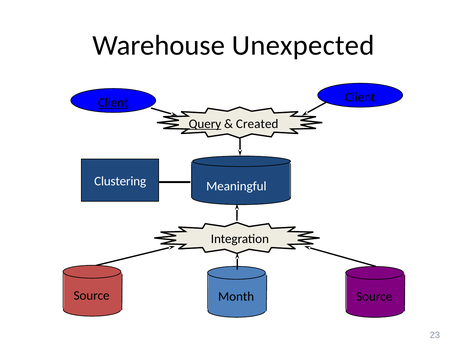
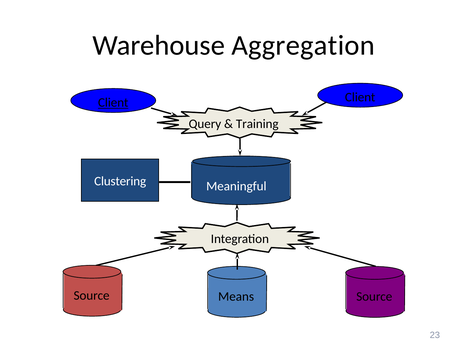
Unexpected: Unexpected -> Aggregation
Query underline: present -> none
Created: Created -> Training
Month: Month -> Means
